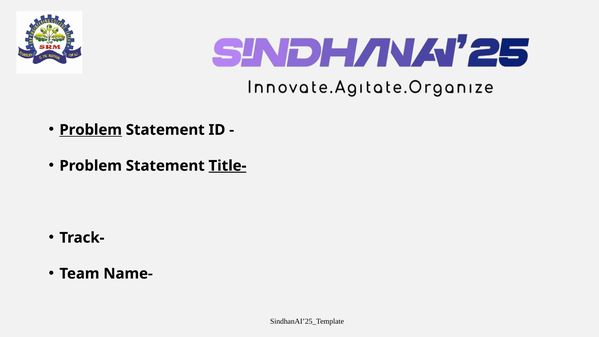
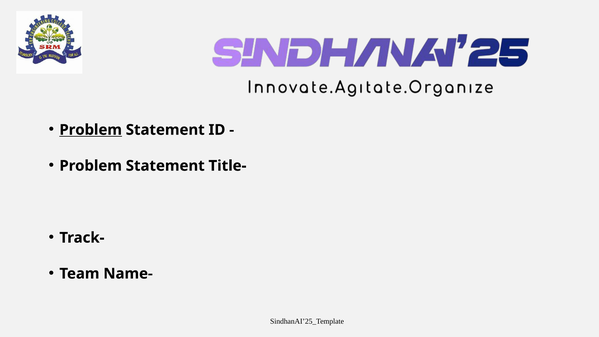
Title- underline: present -> none
